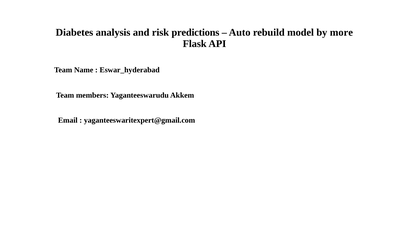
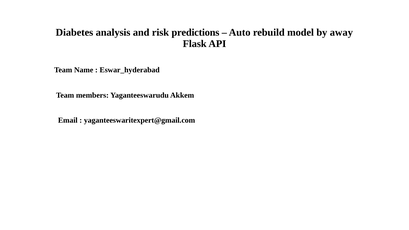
more: more -> away
